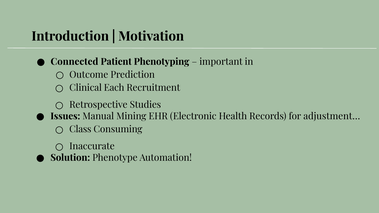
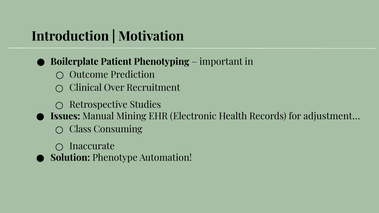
Connected: Connected -> Boilerplate
Each: Each -> Over
